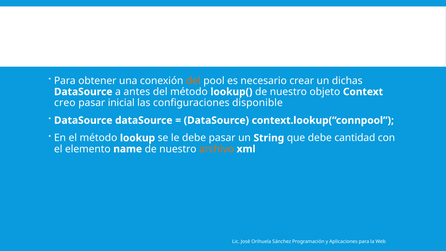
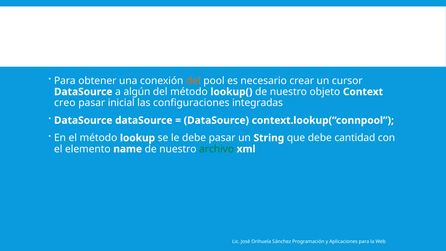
dichas: dichas -> cursor
antes: antes -> algún
disponible: disponible -> integradas
archivo colour: orange -> green
